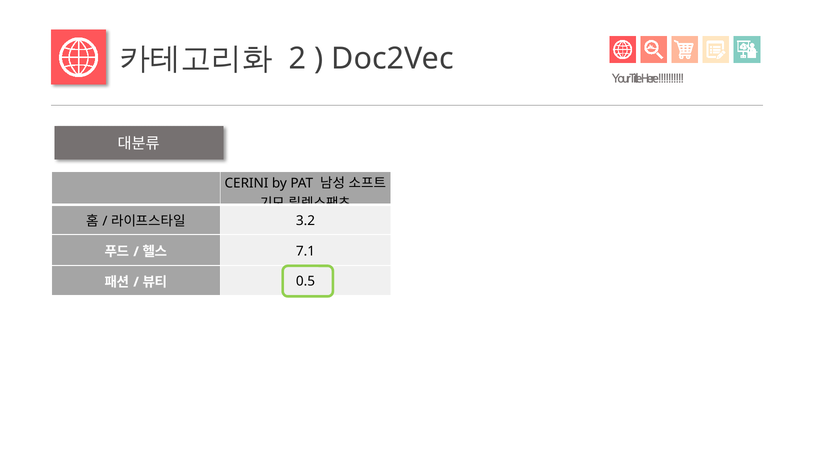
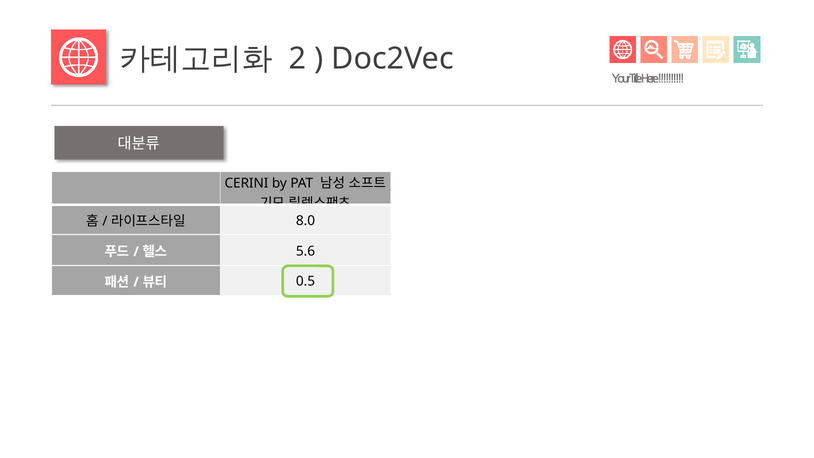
3.2: 3.2 -> 8.0
7.1: 7.1 -> 5.6
